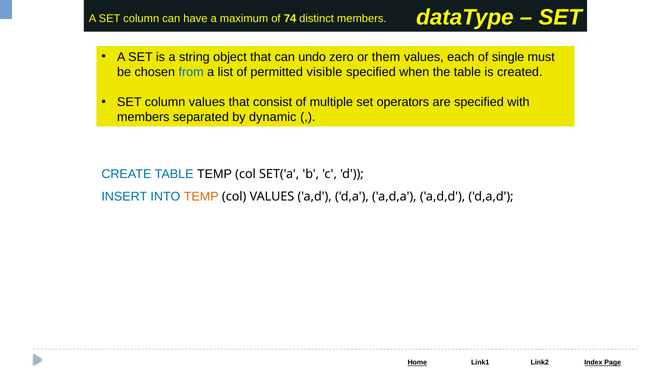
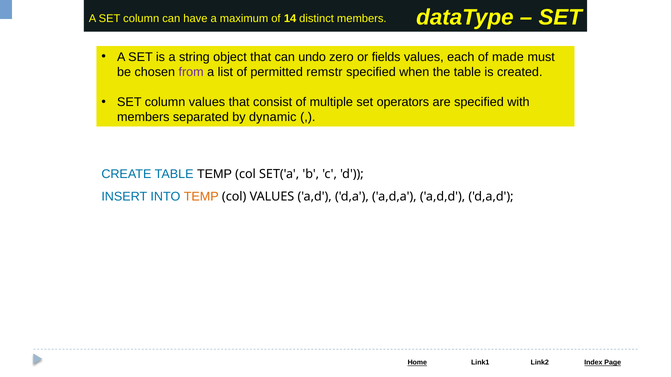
74: 74 -> 14
them: them -> fields
single: single -> made
from colour: blue -> purple
visible: visible -> remstr
